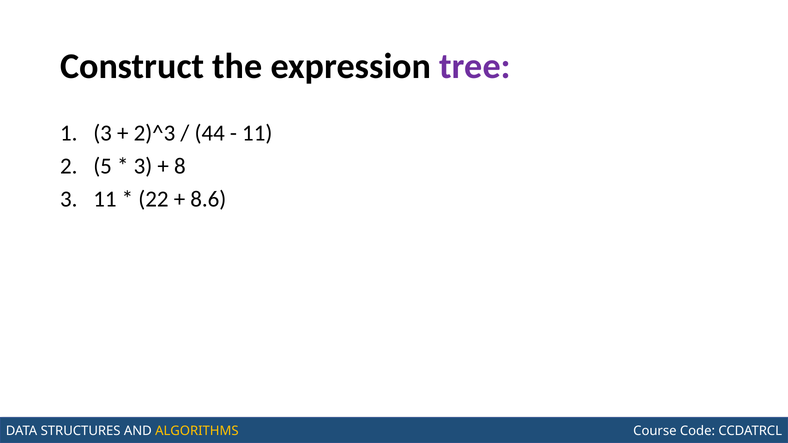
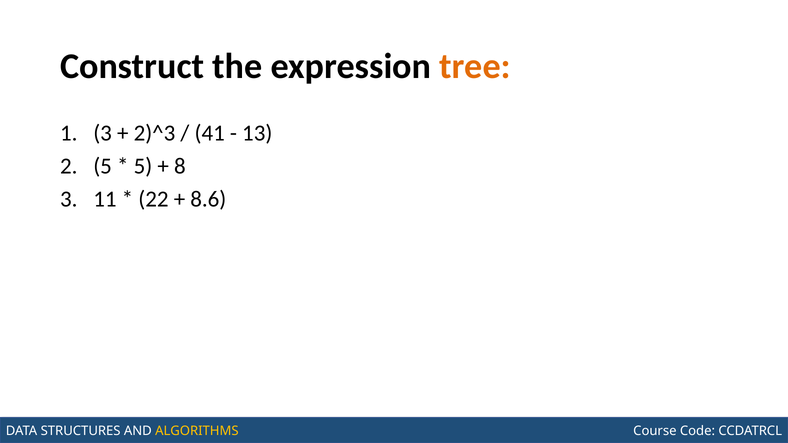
tree colour: purple -> orange
44: 44 -> 41
11 at (257, 133): 11 -> 13
3 at (143, 166): 3 -> 5
